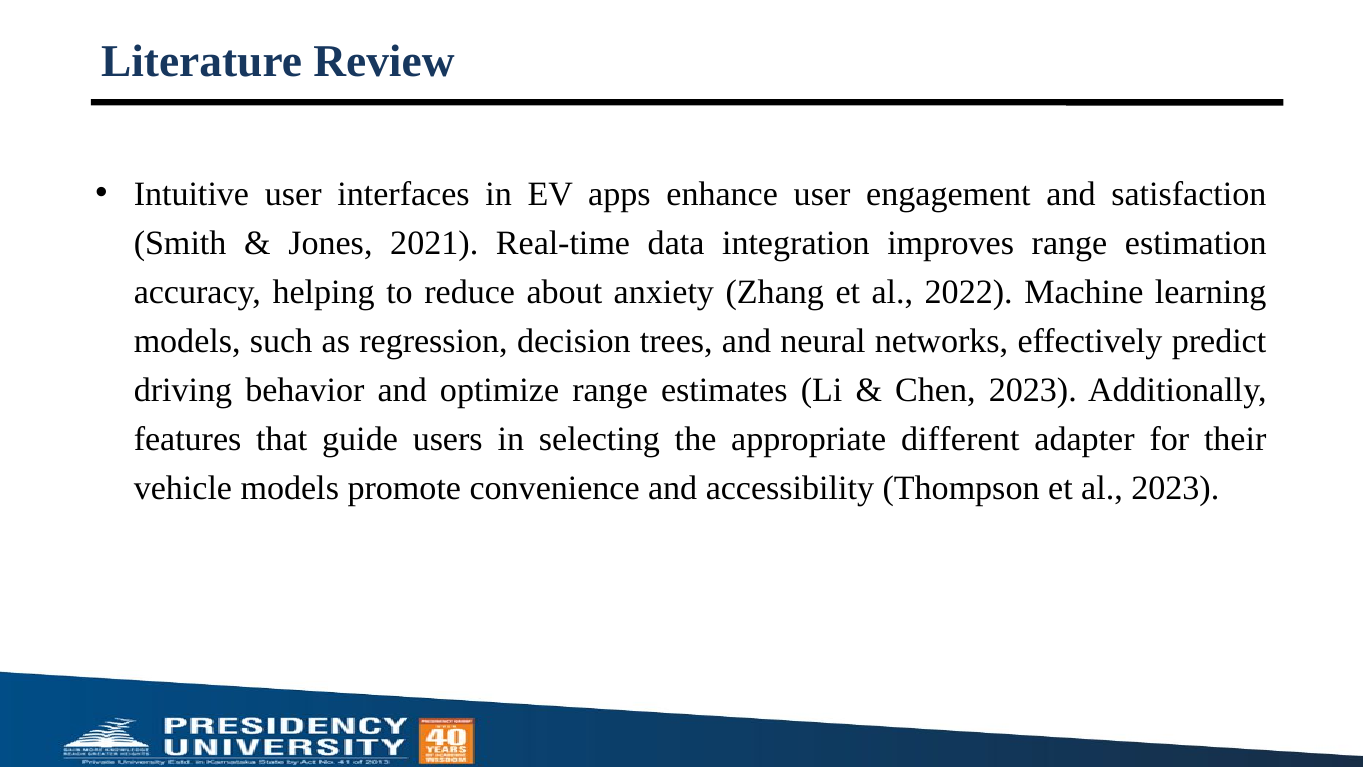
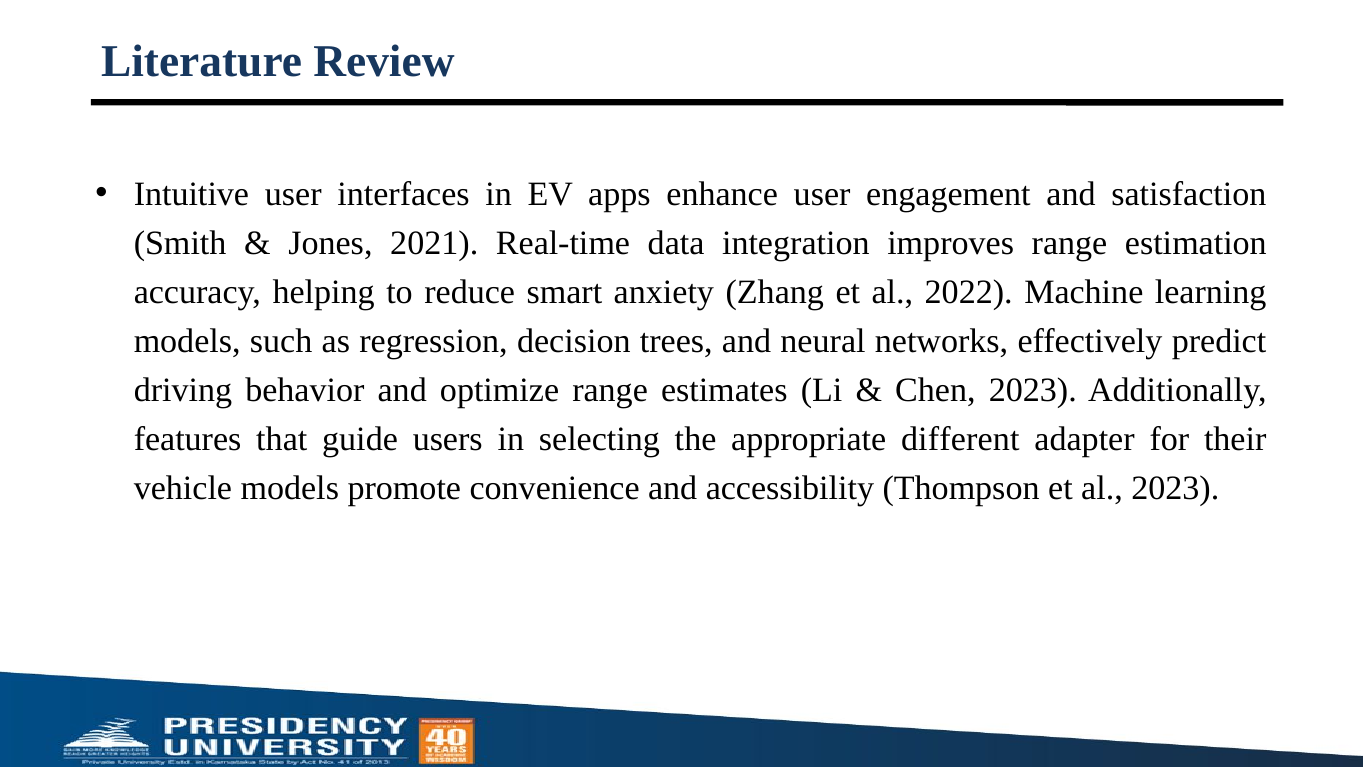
about: about -> smart
